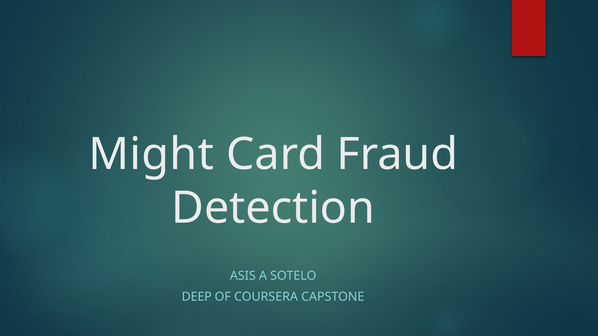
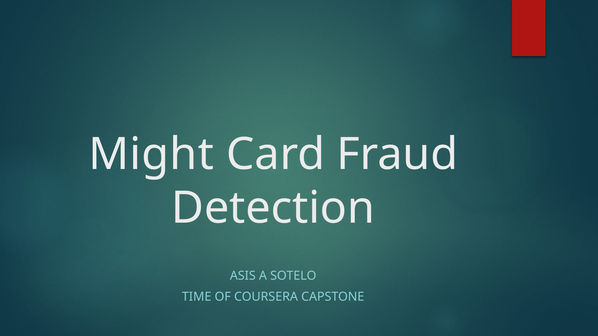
DEEP: DEEP -> TIME
